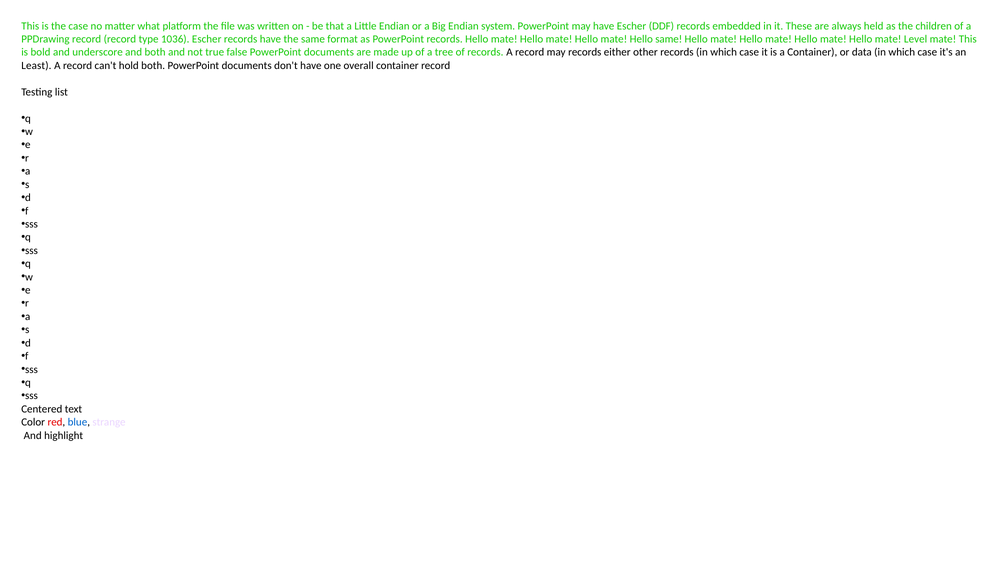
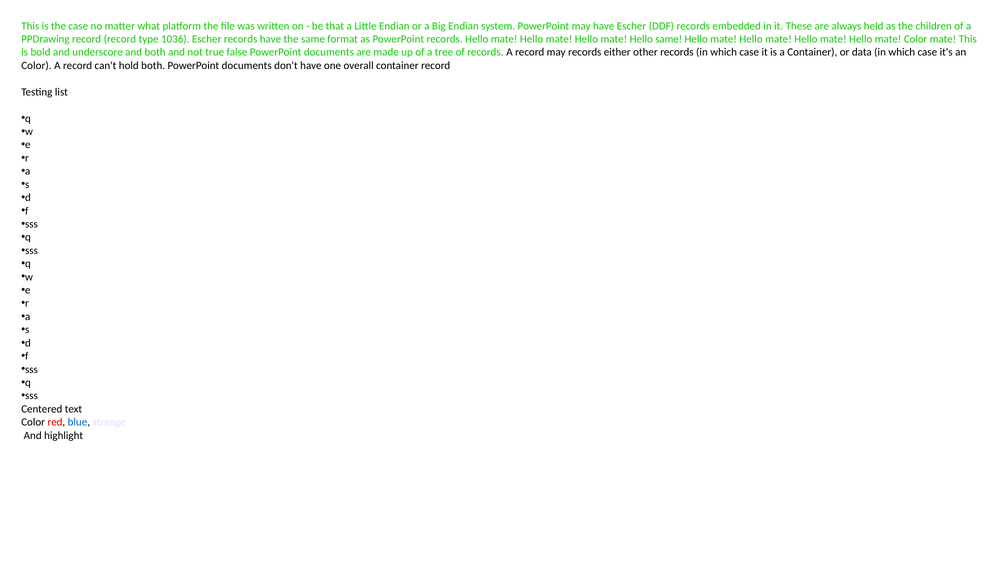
mate Level: Level -> Color
Least at (36, 65): Least -> Color
